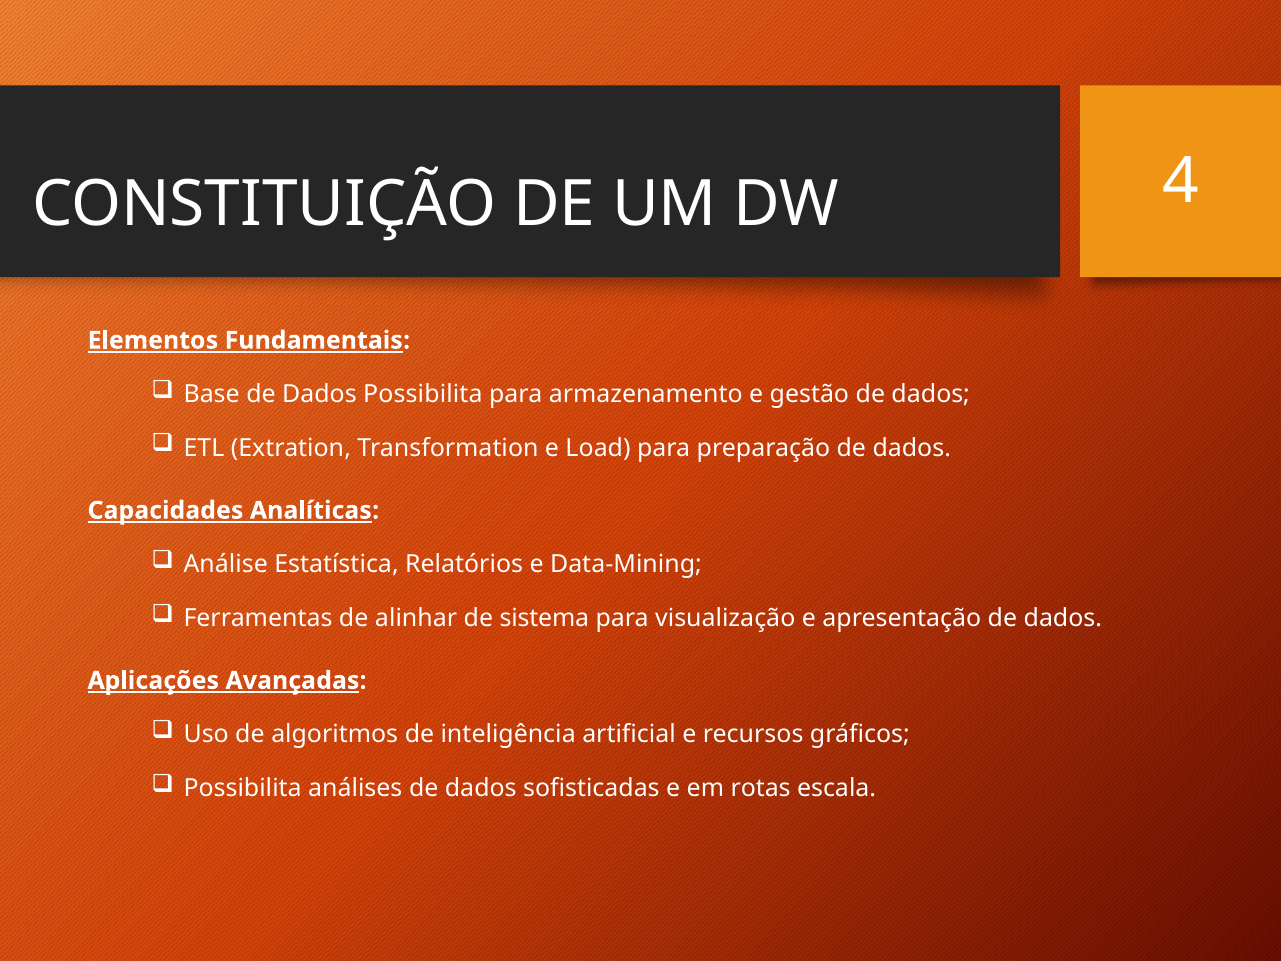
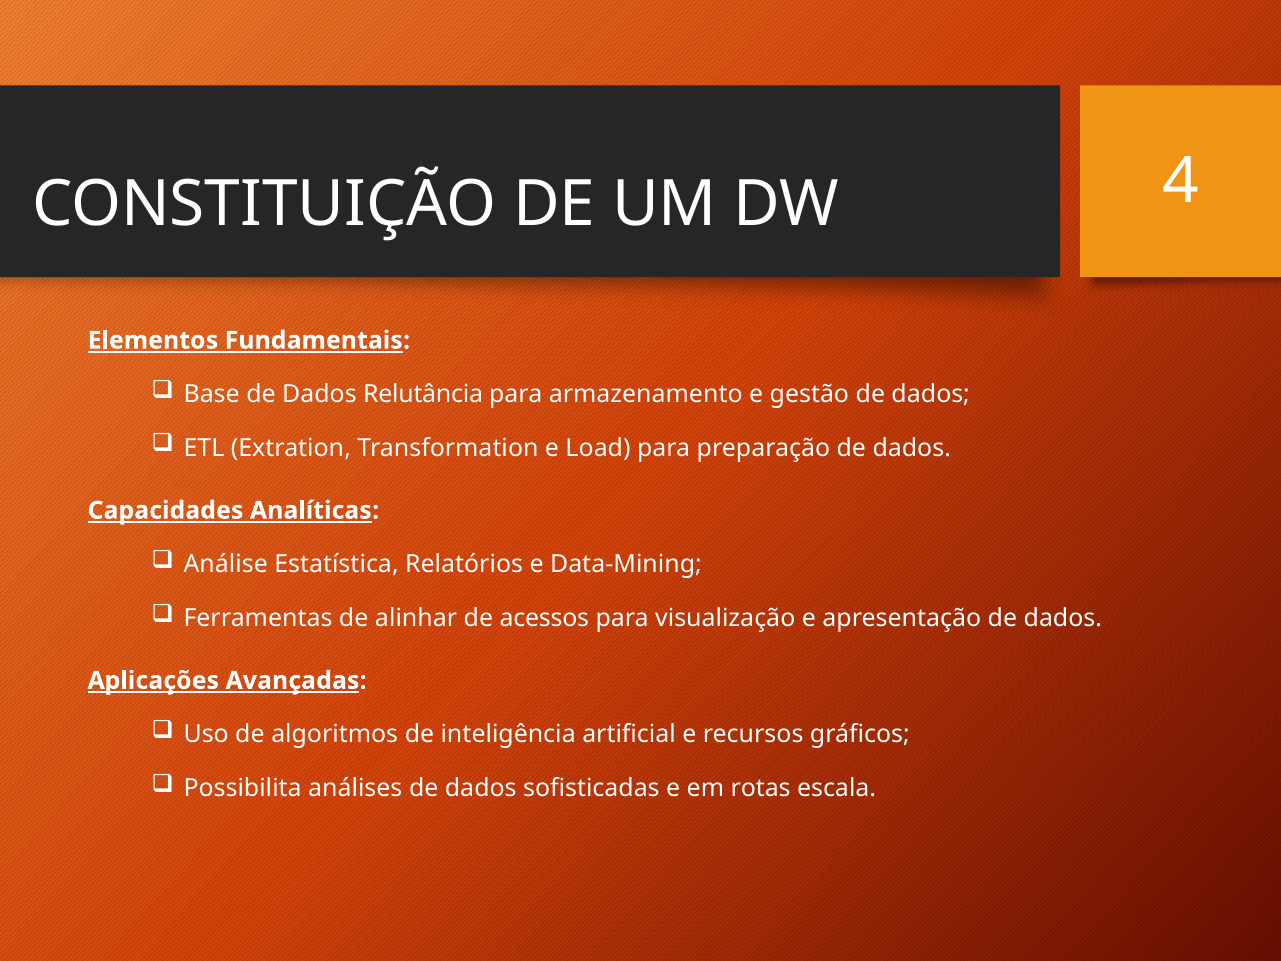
Dados Possibilita: Possibilita -> Relutância
sistema: sistema -> acessos
